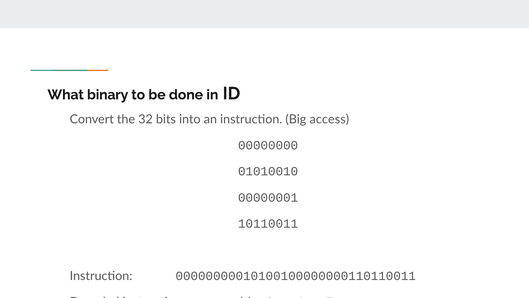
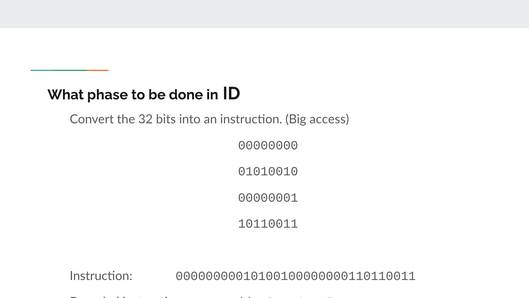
binary: binary -> phase
